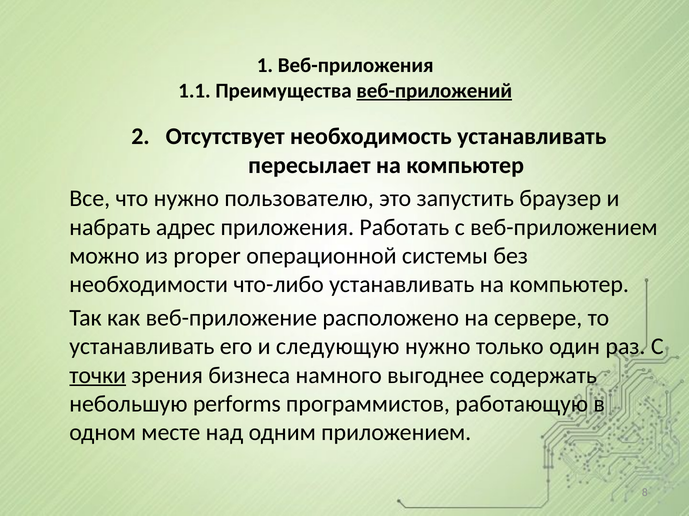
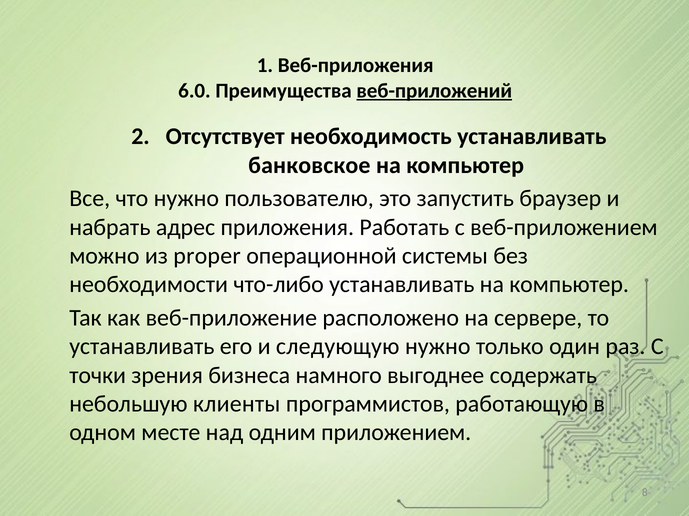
1.1: 1.1 -> 6.0
пересылает: пересылает -> банковское
точки underline: present -> none
performs: performs -> клиенты
